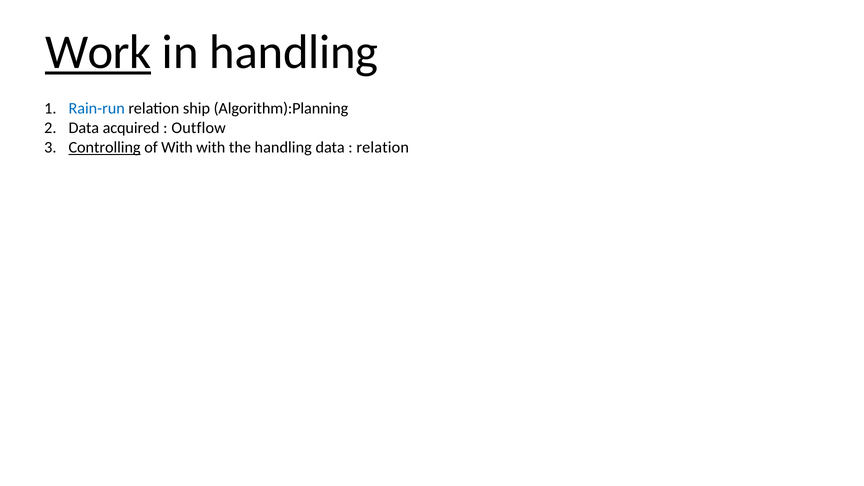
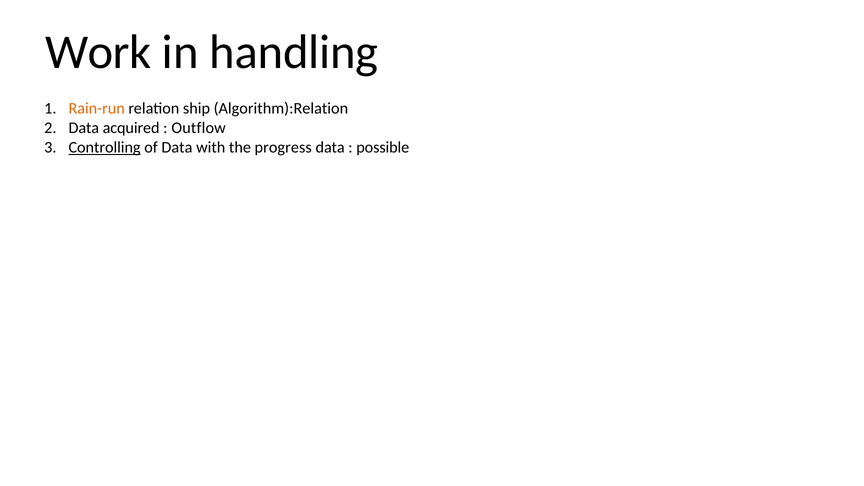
Work underline: present -> none
Rain-run colour: blue -> orange
Algorithm):Planning: Algorithm):Planning -> Algorithm):Relation
of With: With -> Data
the handling: handling -> progress
relation at (383, 148): relation -> possible
